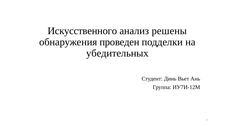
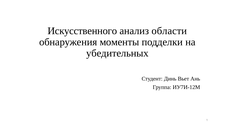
решены: решены -> области
проведен: проведен -> моменты
